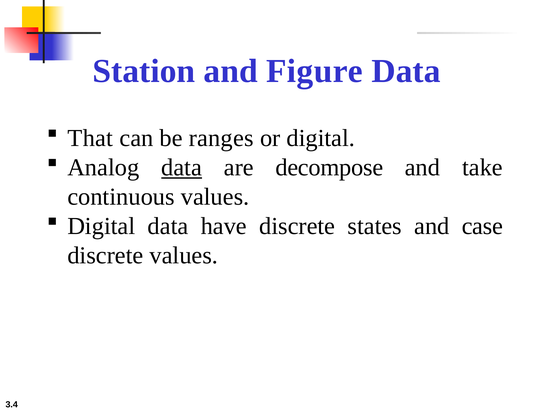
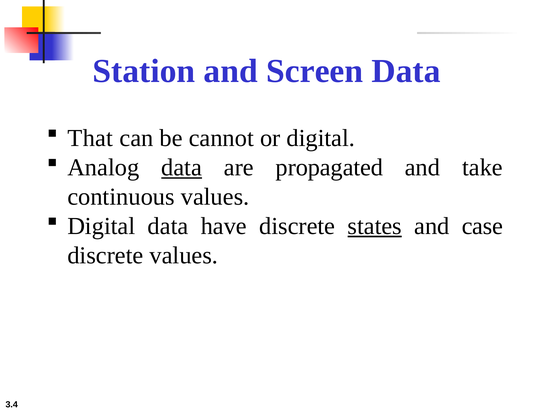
Figure: Figure -> Screen
ranges: ranges -> cannot
decompose: decompose -> propagated
states underline: none -> present
